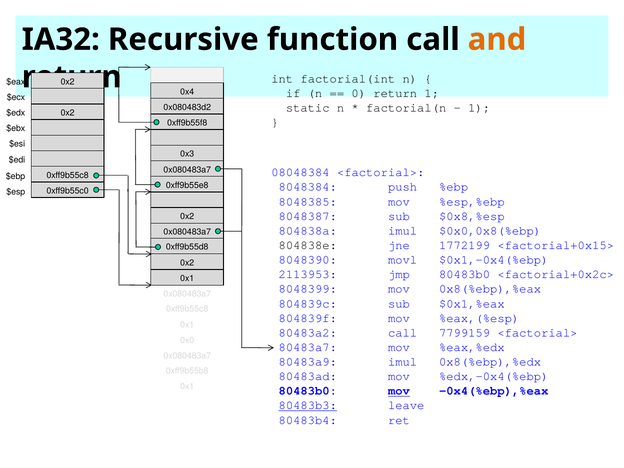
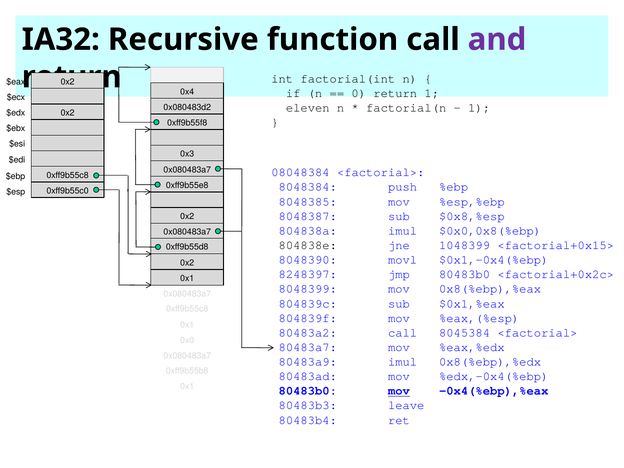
and colour: orange -> purple
static: static -> eleven
1772199: 1772199 -> 1048399
2113953: 2113953 -> 8248397
7799159: 7799159 -> 8045384
80483b3 underline: present -> none
